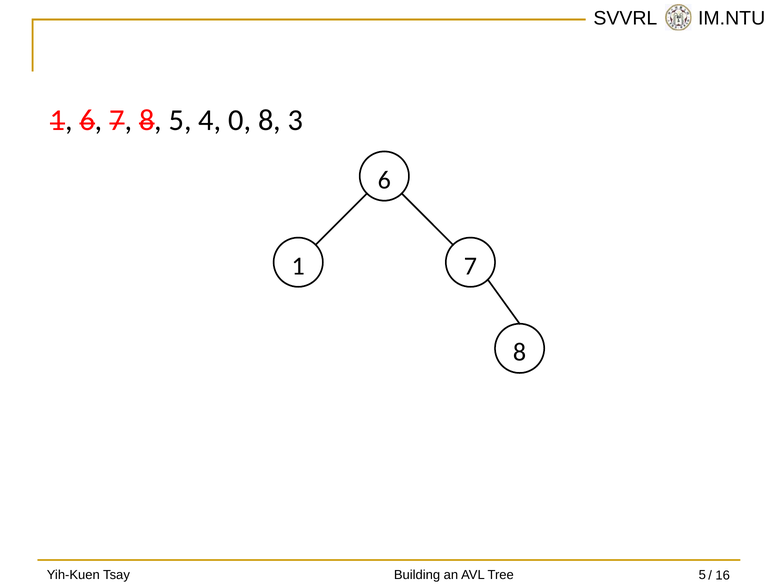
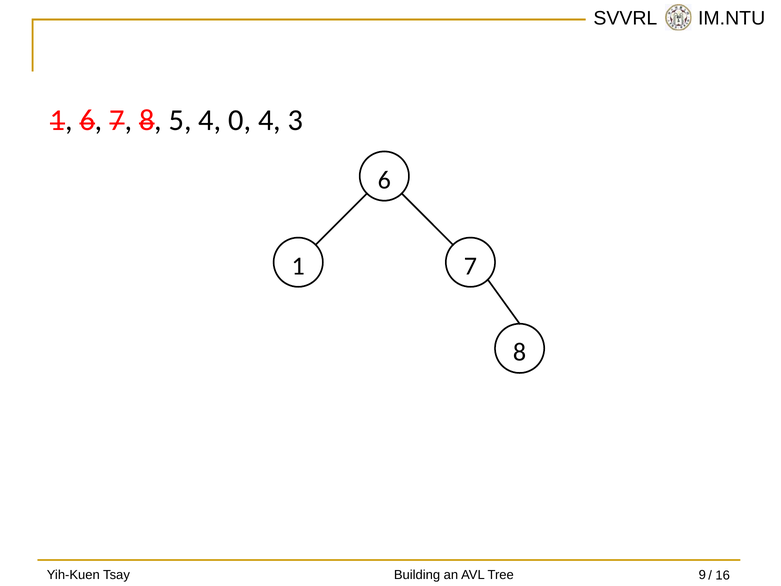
0 8: 8 -> 4
Tree 5: 5 -> 9
